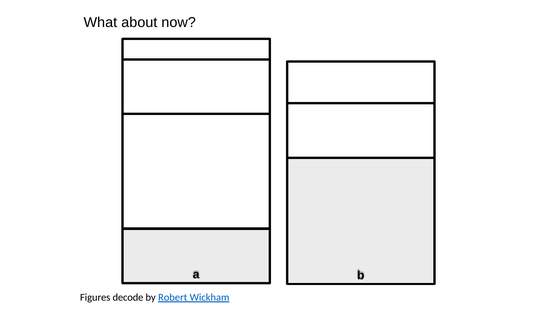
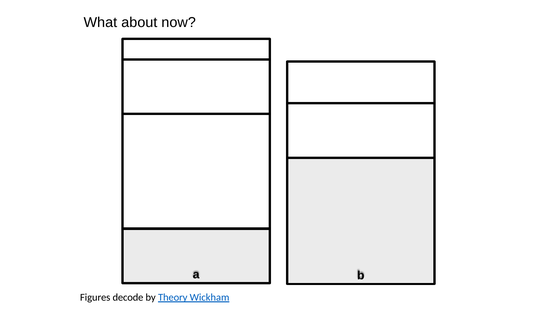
Robert: Robert -> Theory
